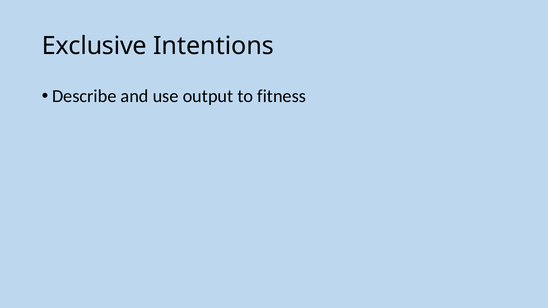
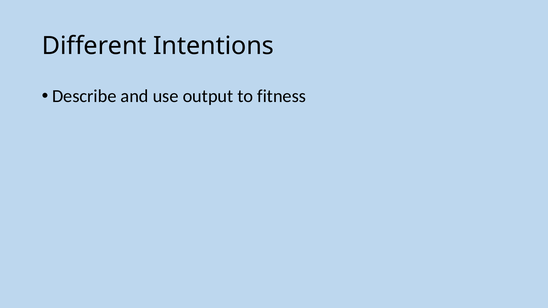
Exclusive: Exclusive -> Different
